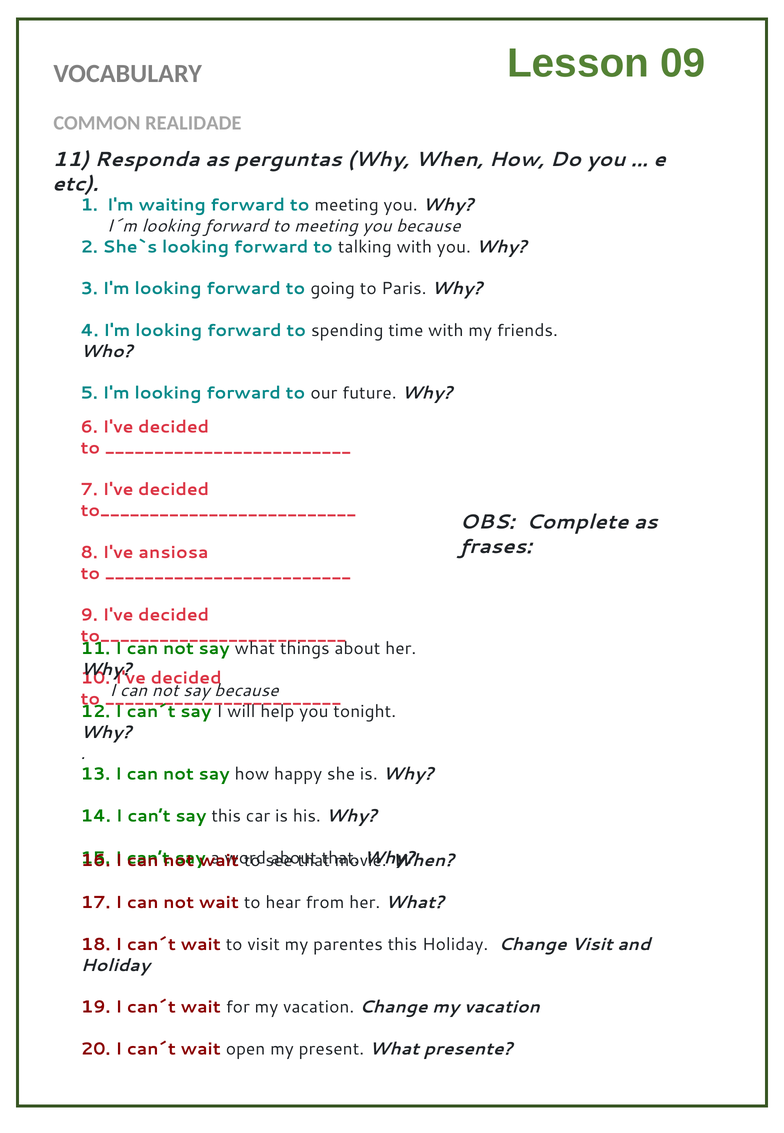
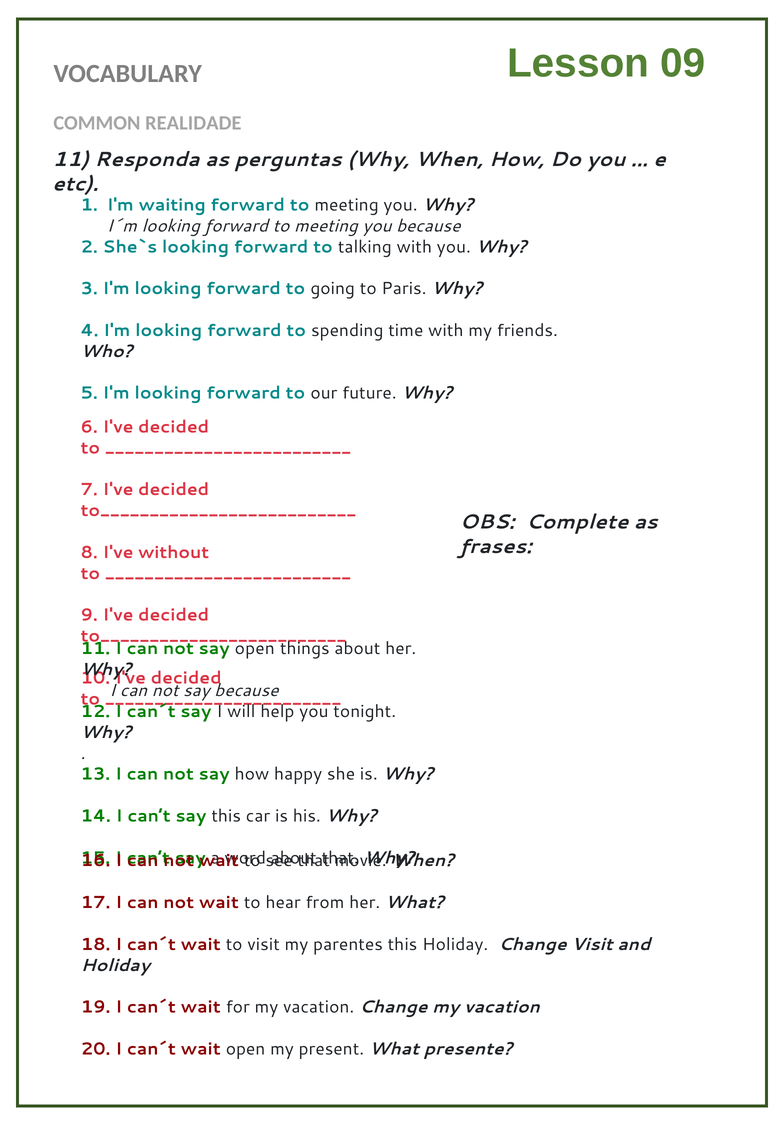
ansiosa: ansiosa -> without
say what: what -> open
